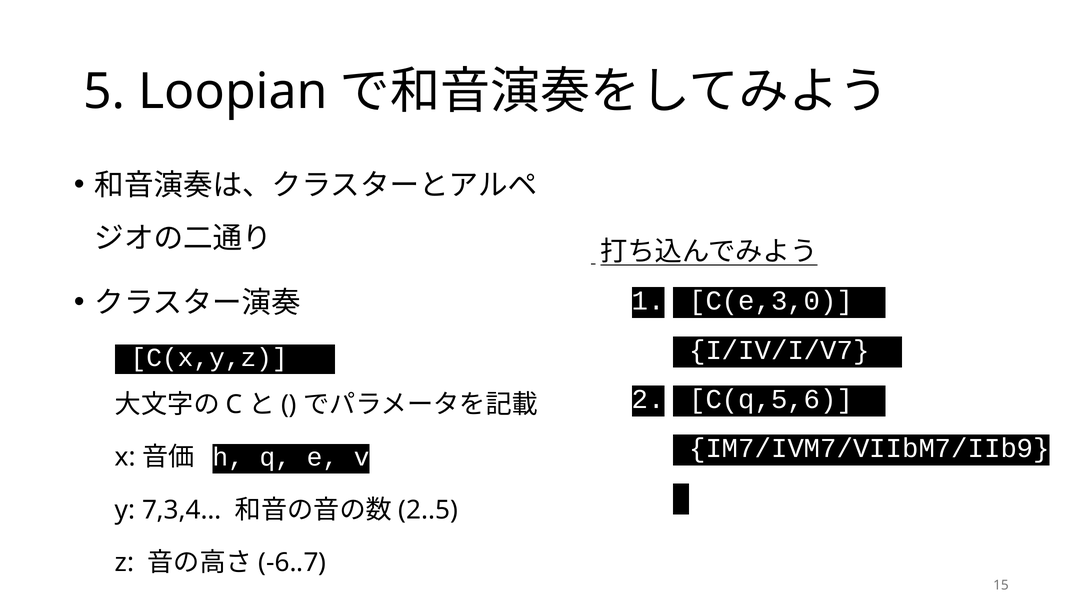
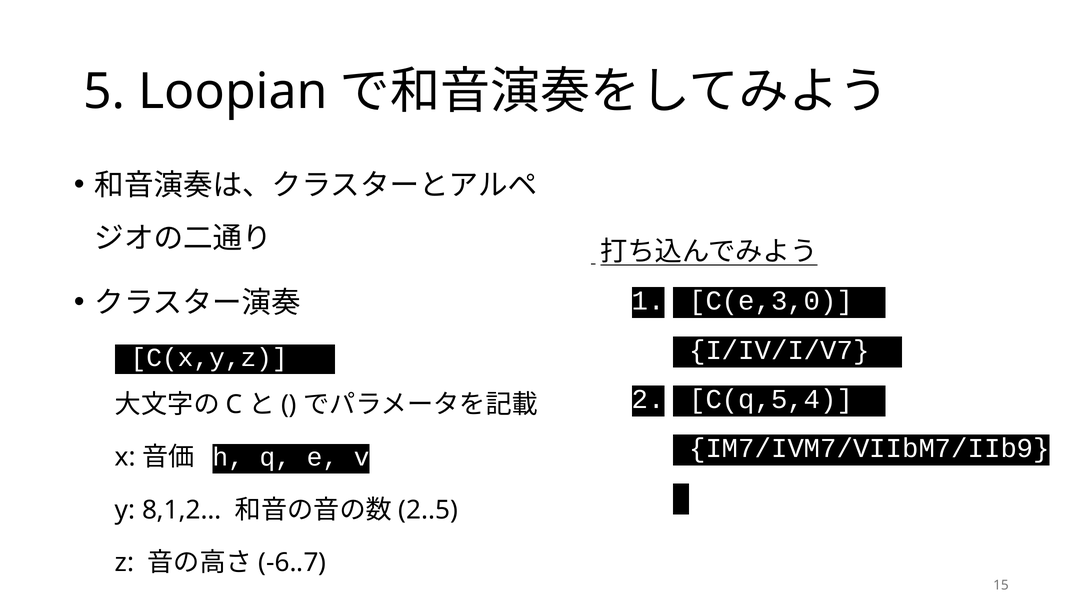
C(q,5,6: C(q,5,6 -> C(q,5,4
7,3,4…: 7,3,4… -> 8,1,2…
